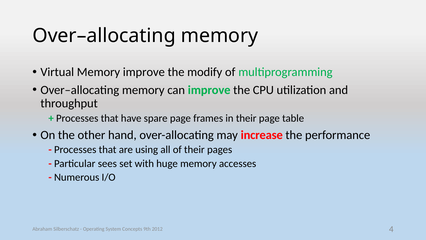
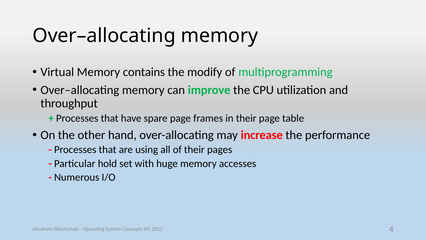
Memory improve: improve -> contains
sees: sees -> hold
